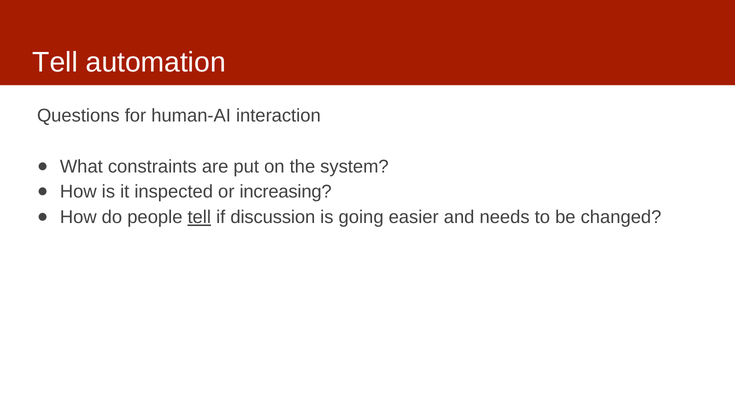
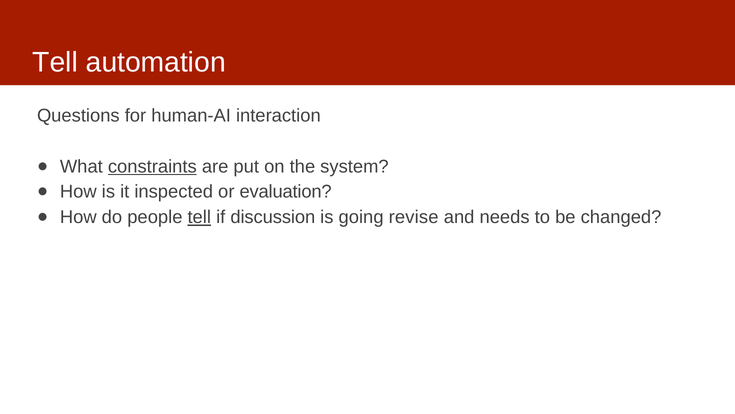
constraints underline: none -> present
increasing: increasing -> evaluation
easier: easier -> revise
